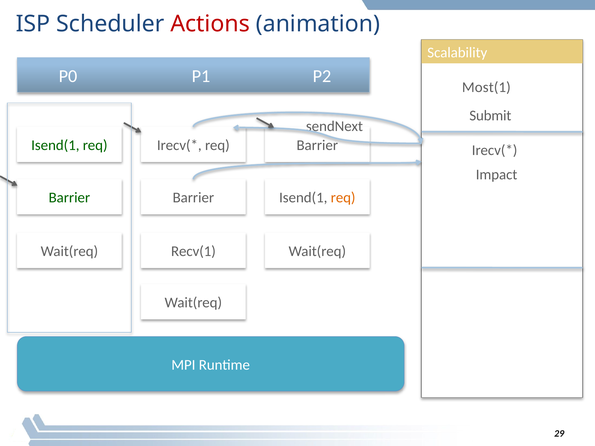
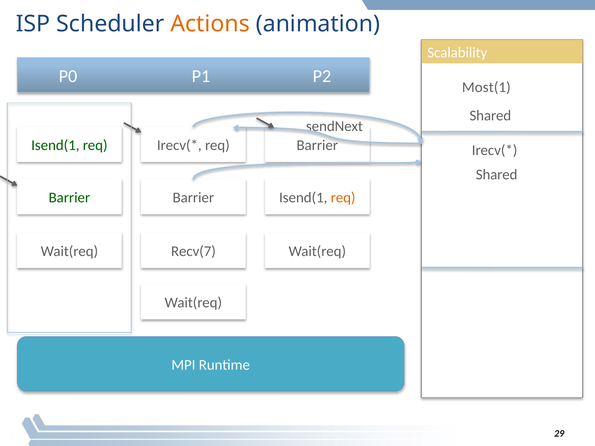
Actions colour: red -> orange
Submit at (490, 116): Submit -> Shared
Impact at (497, 175): Impact -> Shared
Recv(1: Recv(1 -> Recv(7
